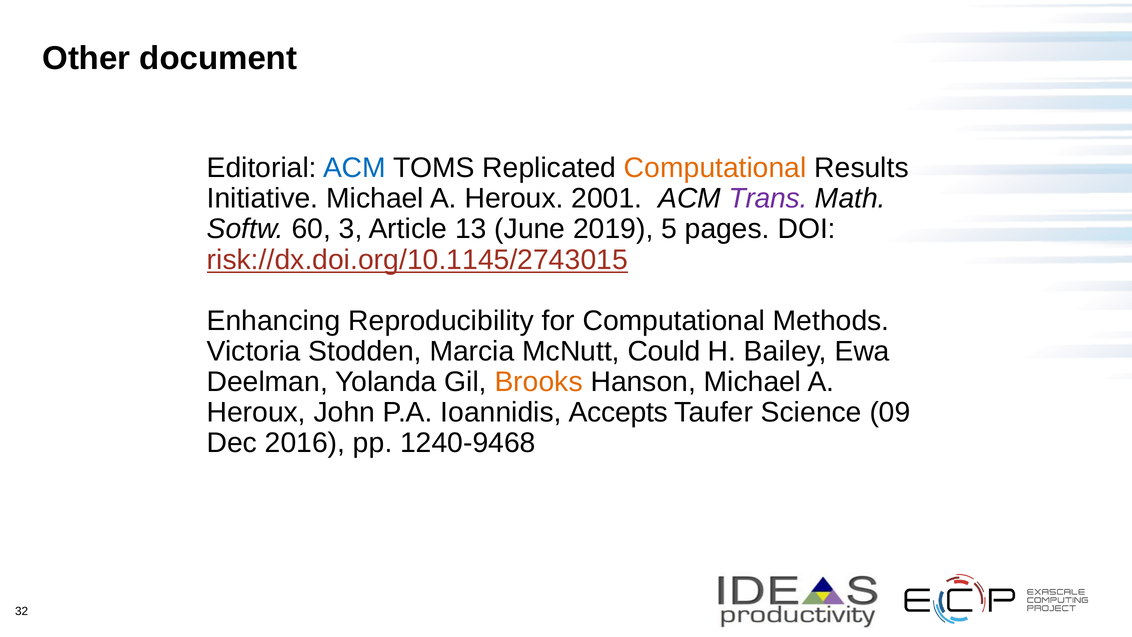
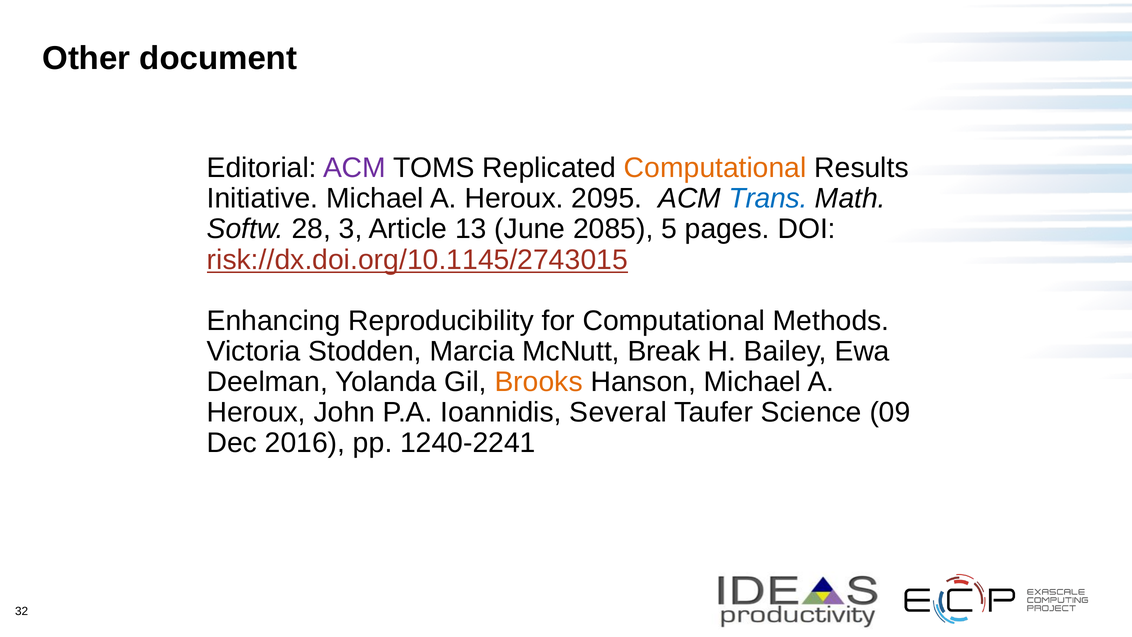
ACM at (355, 168) colour: blue -> purple
2001: 2001 -> 2095
Trans colour: purple -> blue
60: 60 -> 28
2019: 2019 -> 2085
Could: Could -> Break
Accepts: Accepts -> Several
1240-9468: 1240-9468 -> 1240-2241
